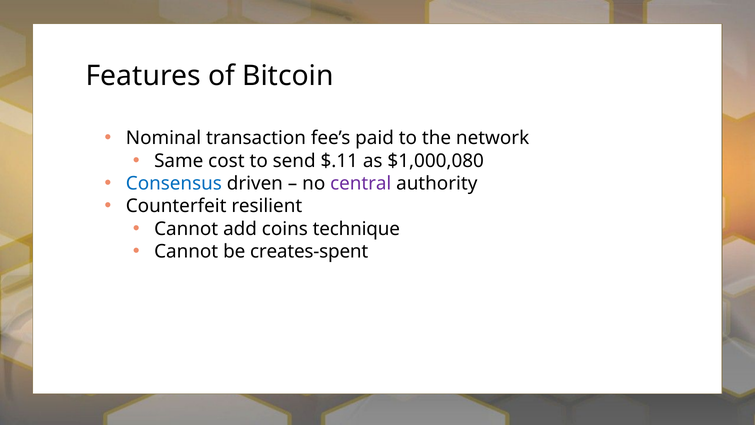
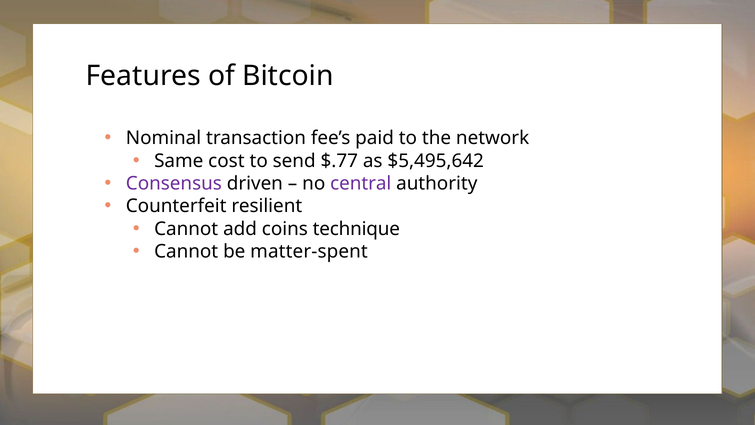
$.11: $.11 -> $.77
$1,000,080: $1,000,080 -> $5,495,642
Consensus colour: blue -> purple
creates-spent: creates-spent -> matter-spent
